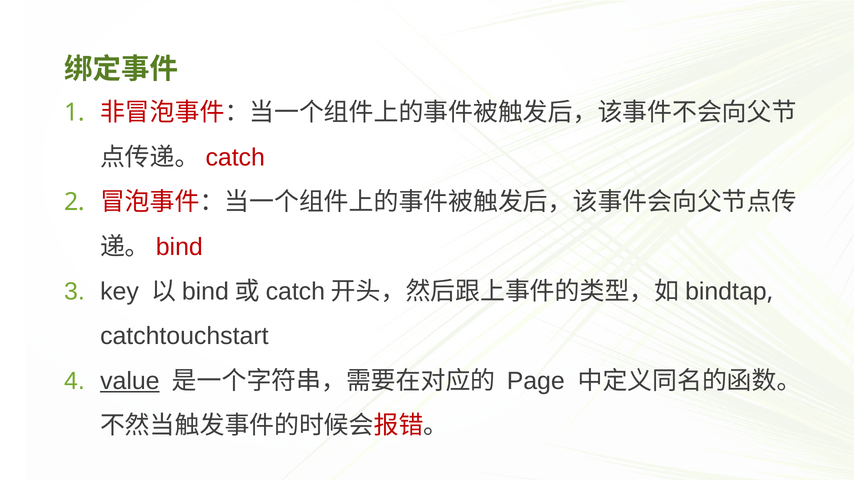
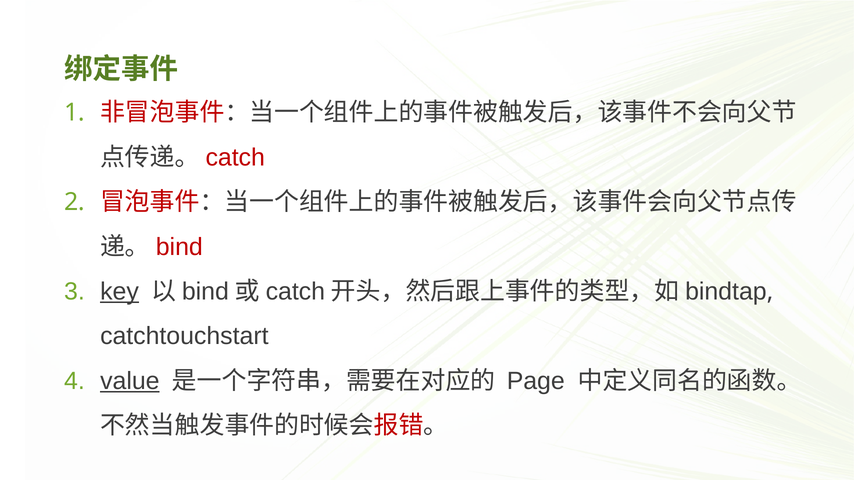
key underline: none -> present
